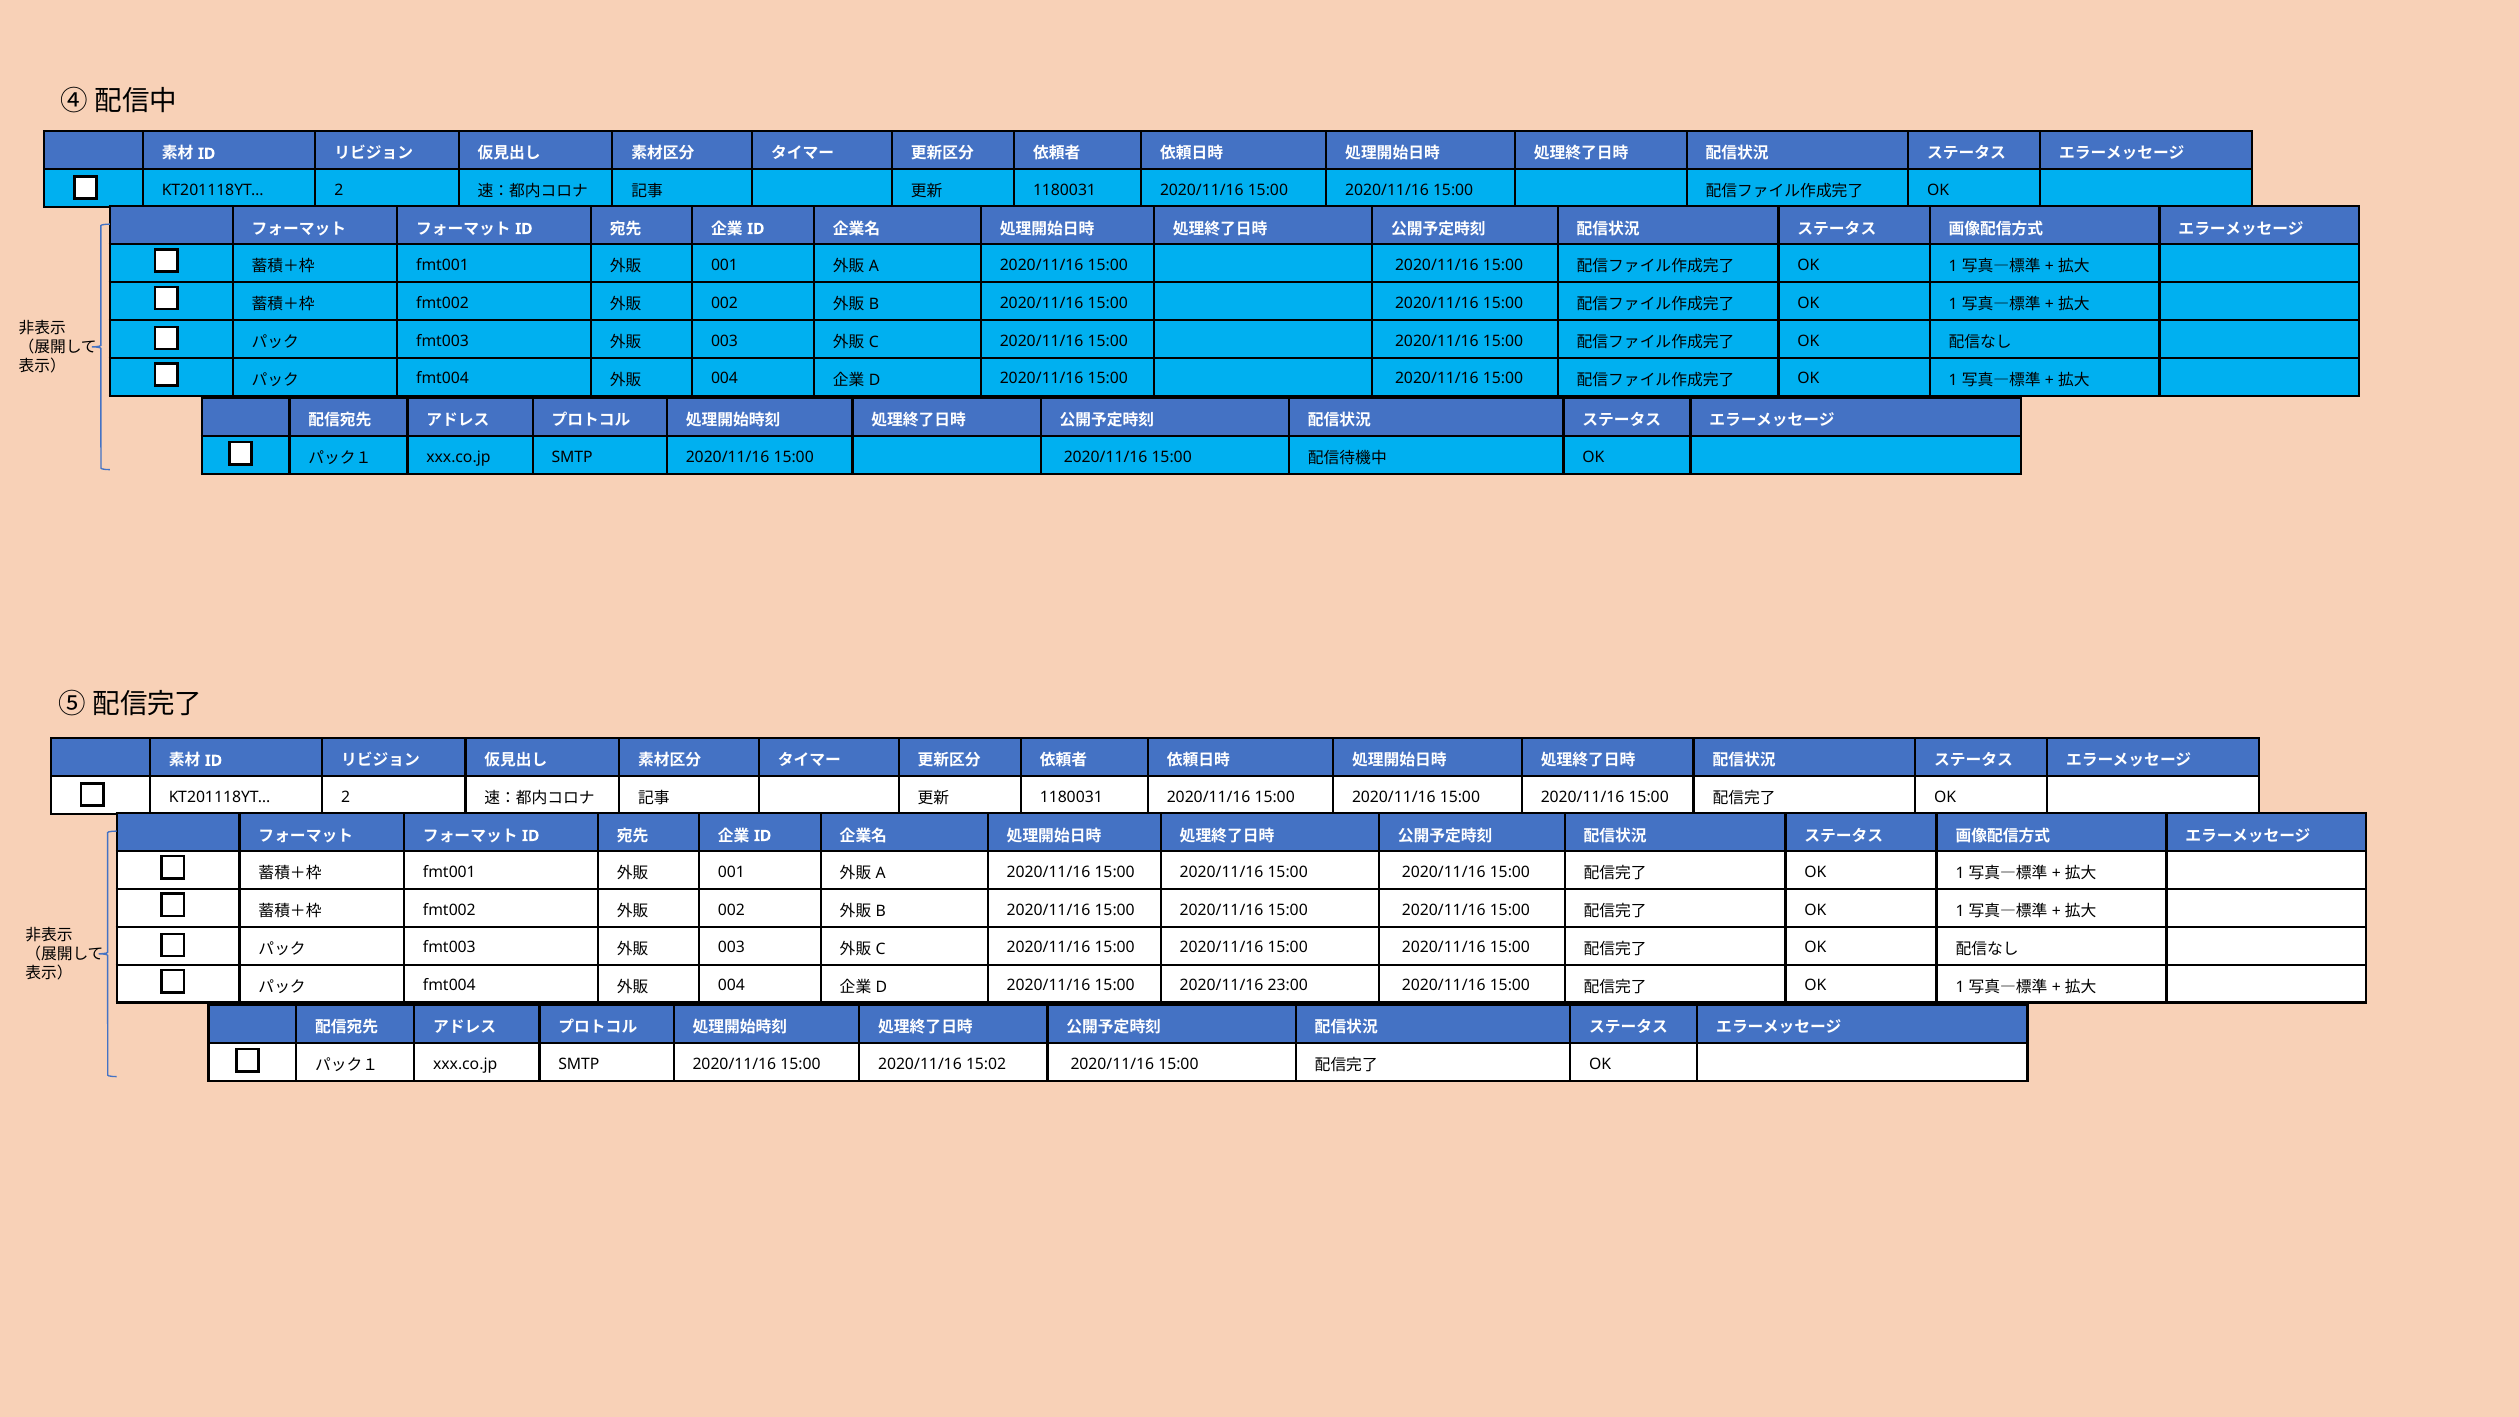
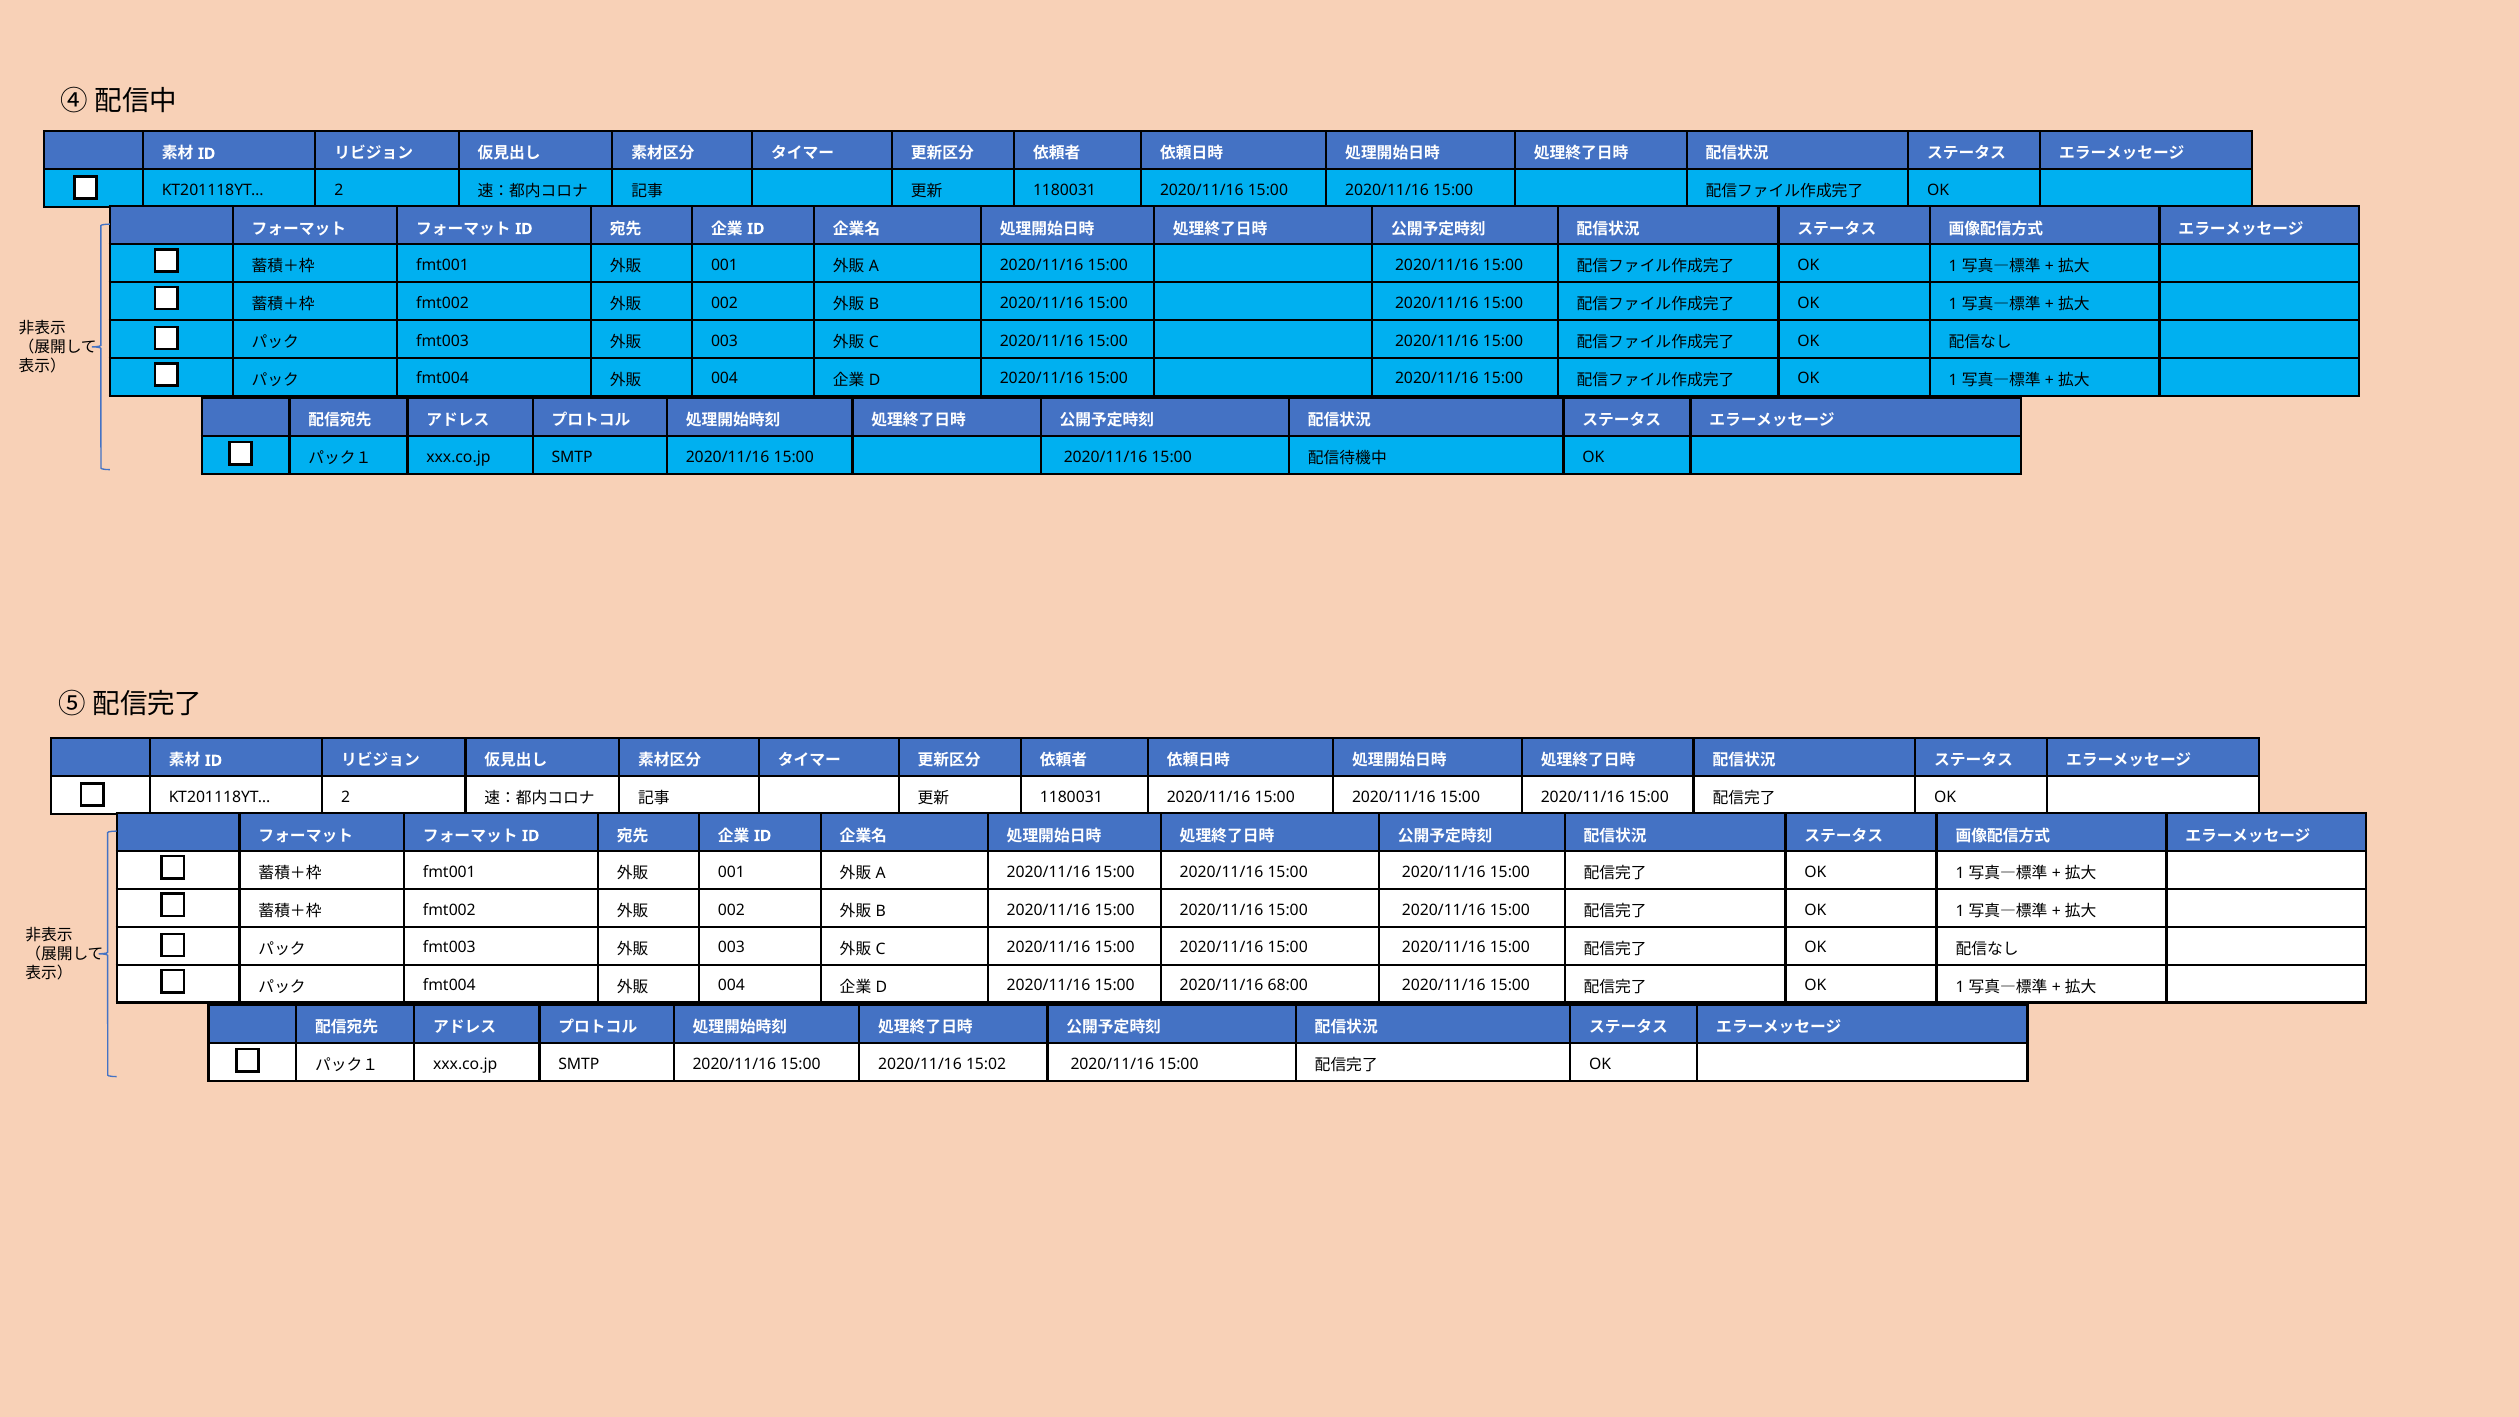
23:00: 23:00 -> 68:00
